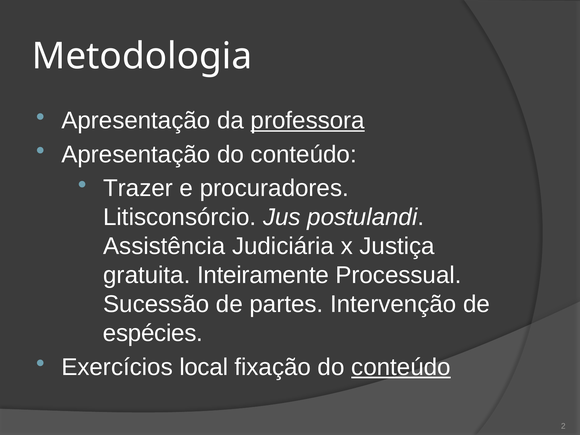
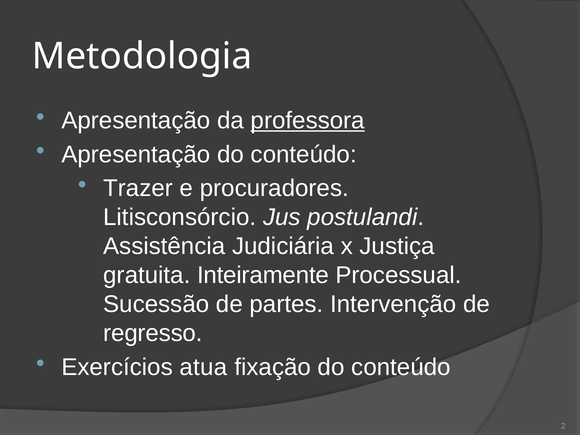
espécies: espécies -> regresso
local: local -> atua
conteúdo at (401, 367) underline: present -> none
